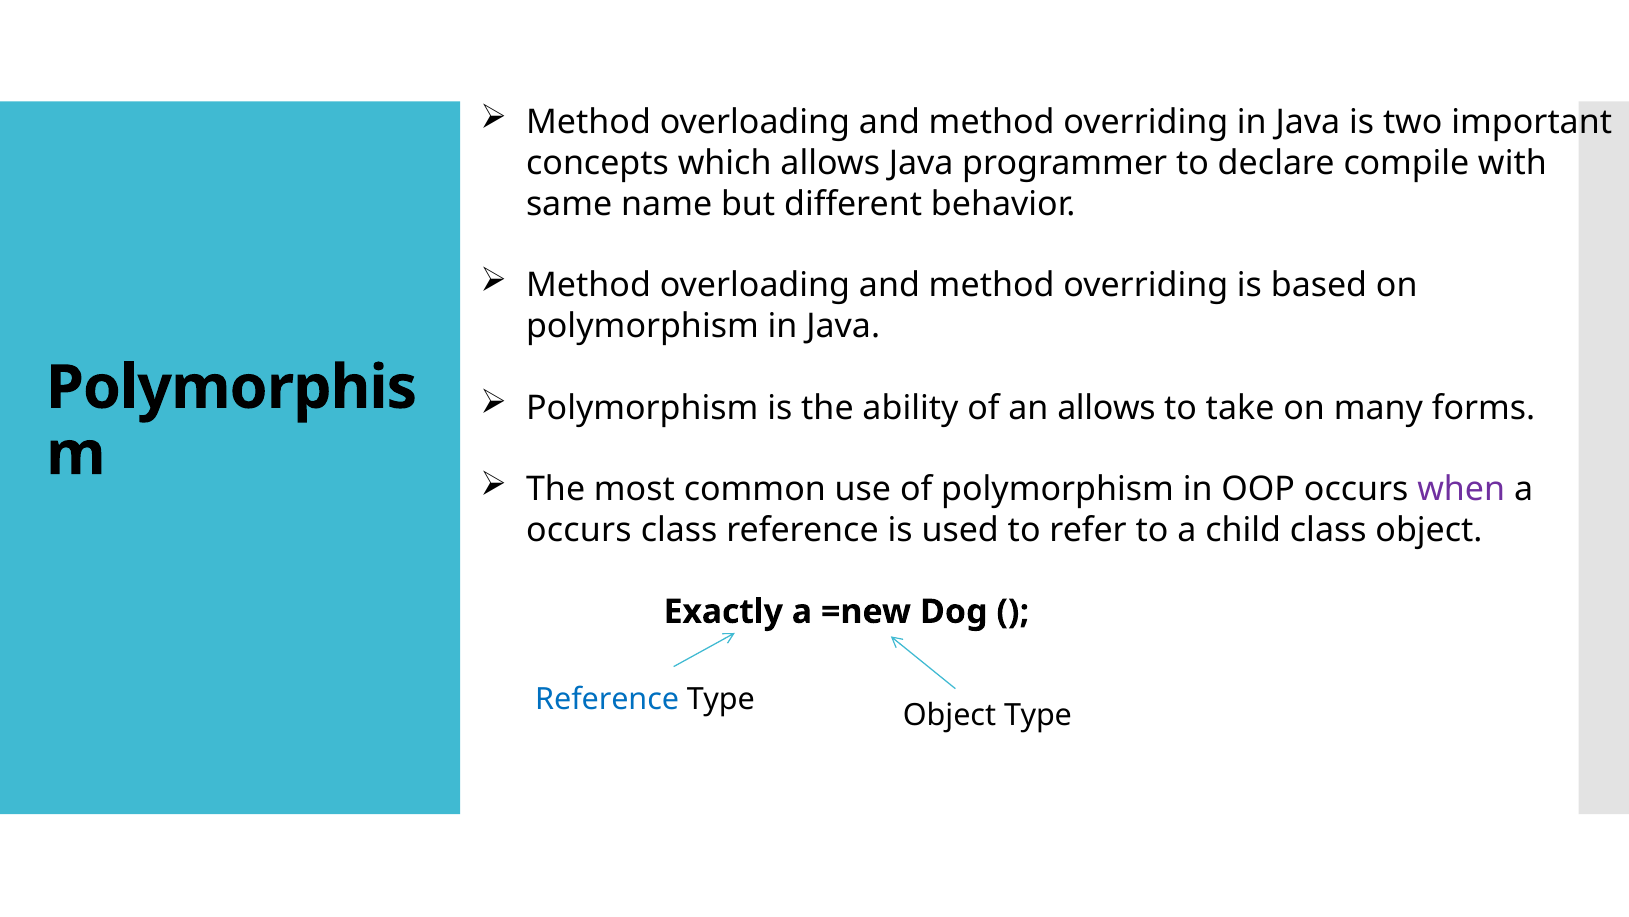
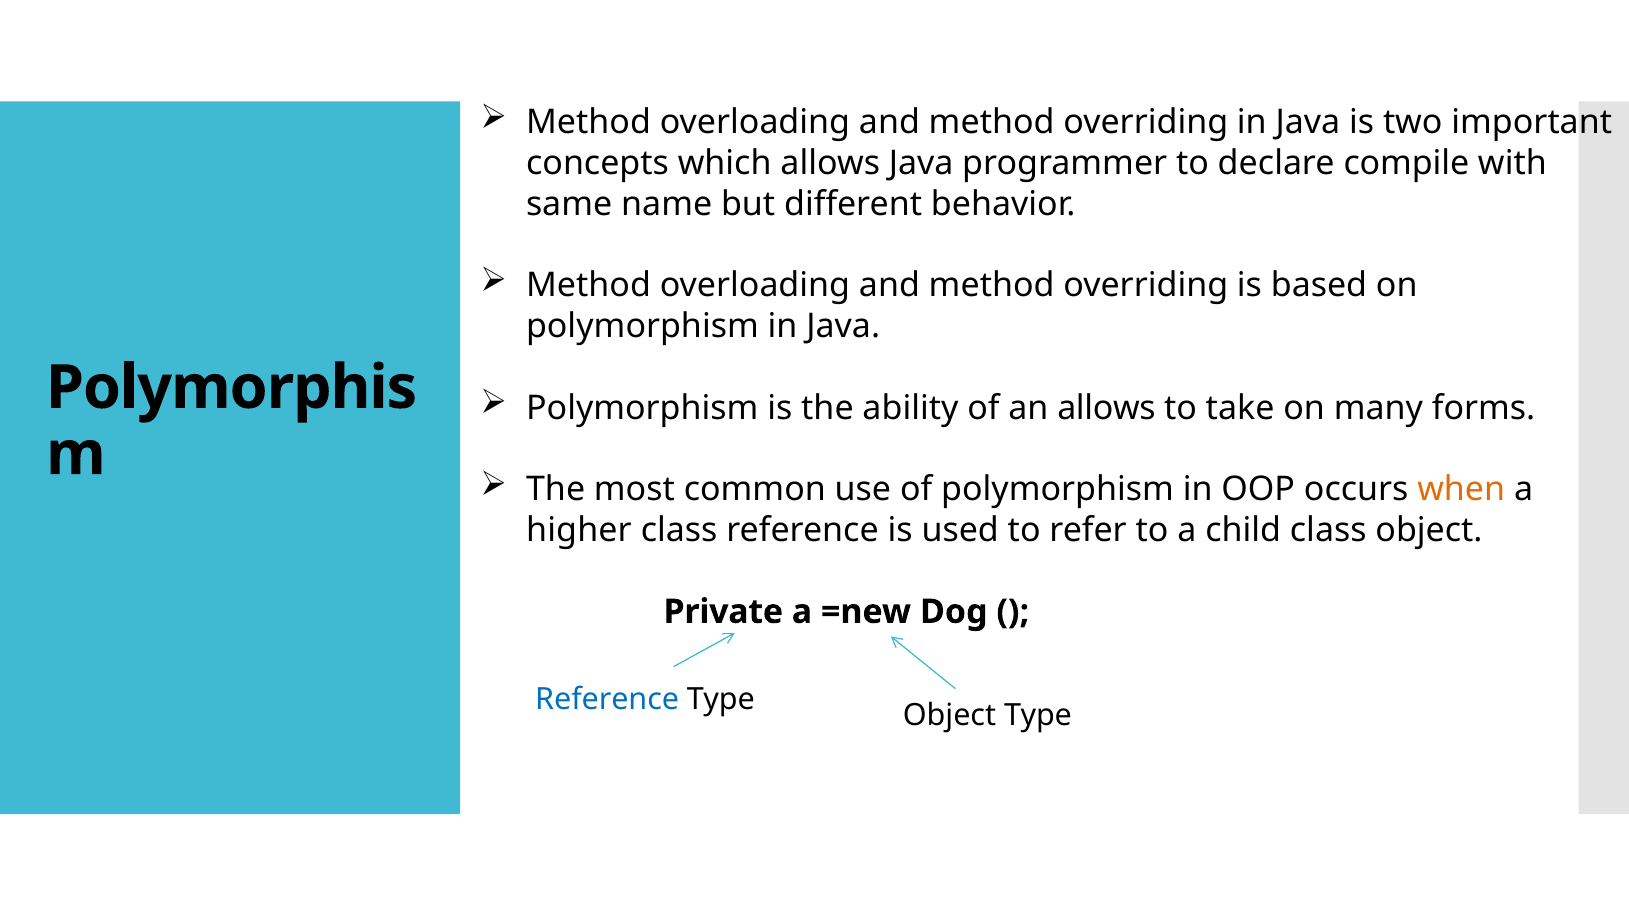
when colour: purple -> orange
occurs at (579, 530): occurs -> higher
Exactly: Exactly -> Private
